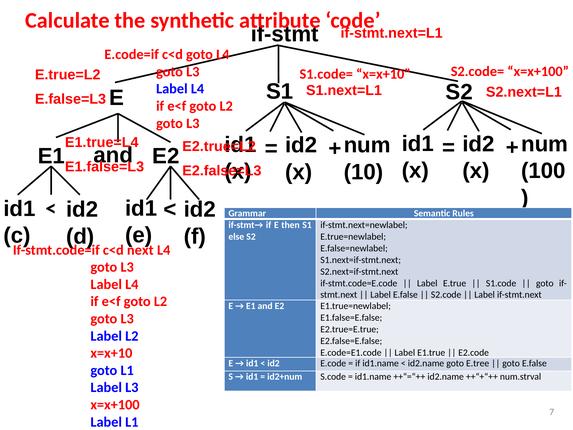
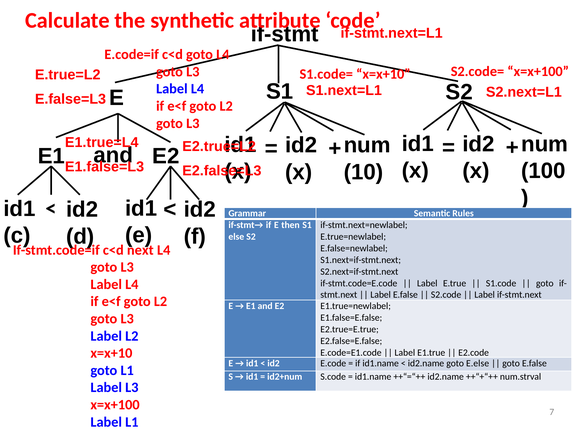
E.tree: E.tree -> E.else
